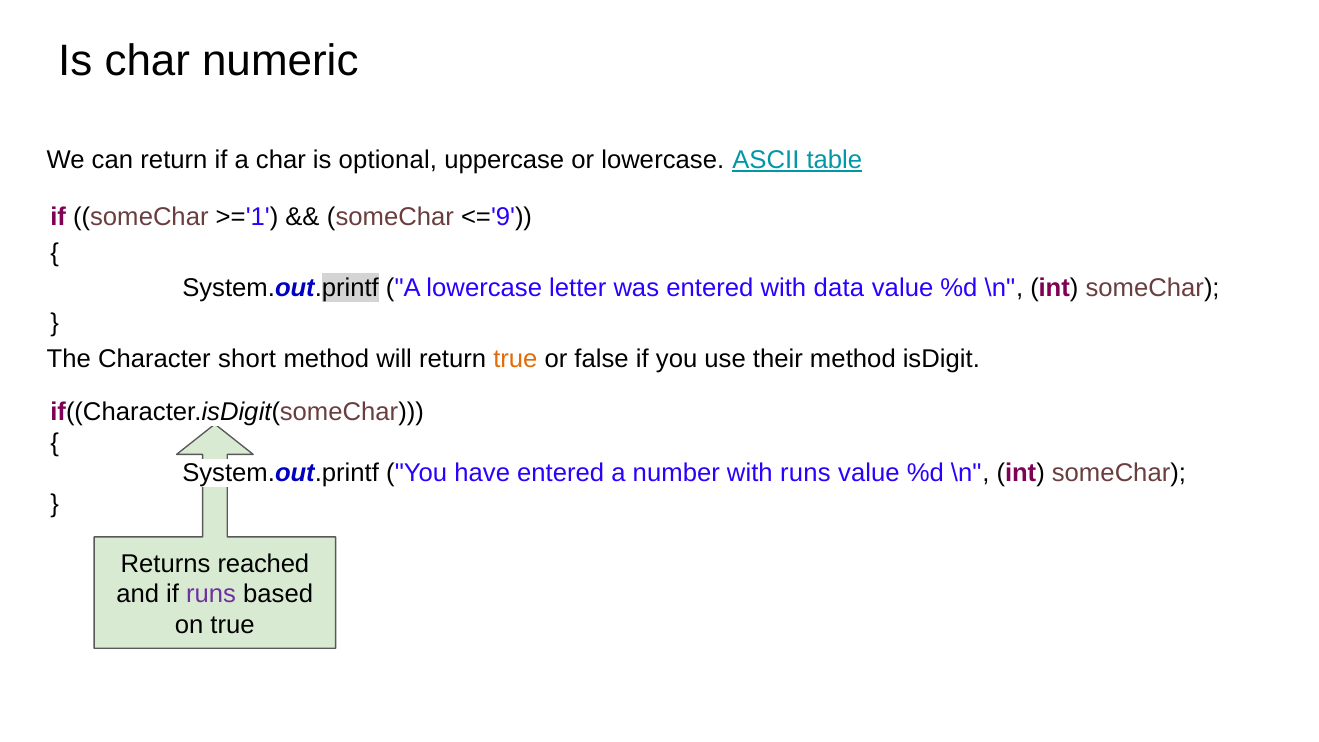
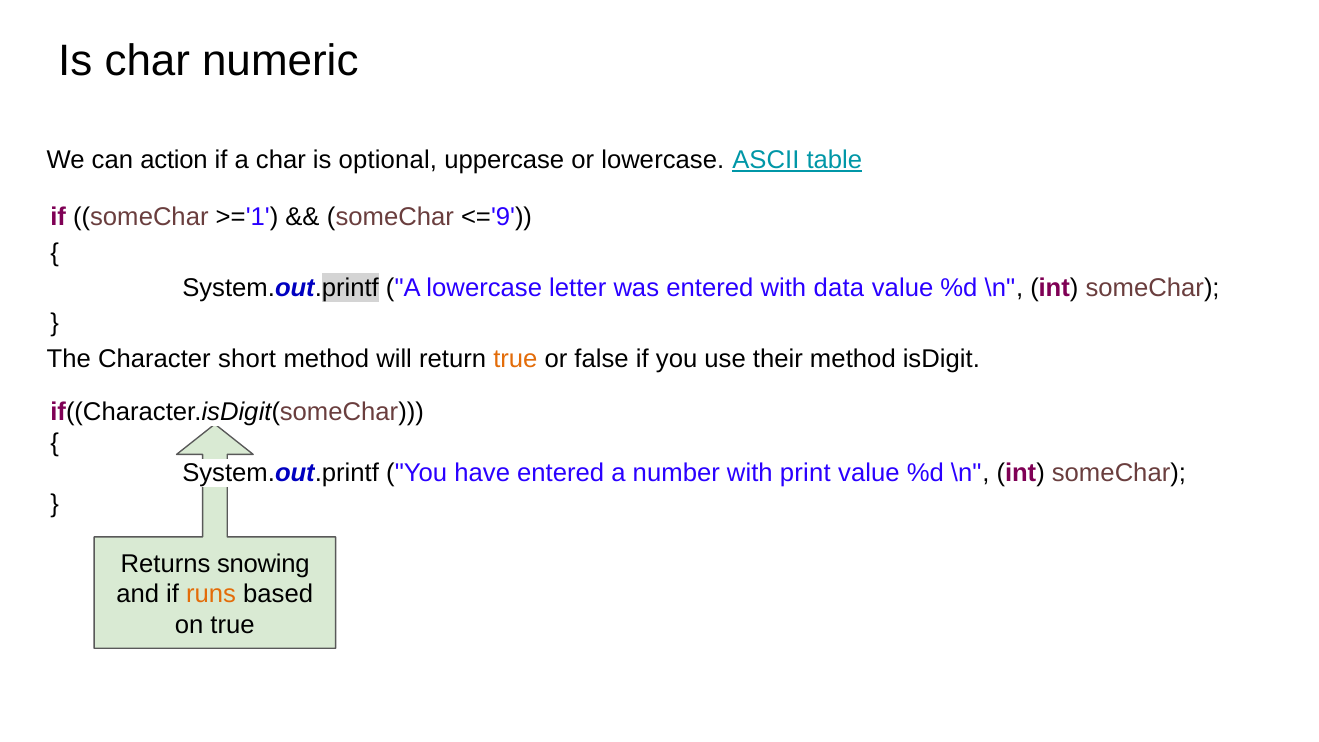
can return: return -> action
with runs: runs -> print
reached: reached -> snowing
runs at (211, 594) colour: purple -> orange
